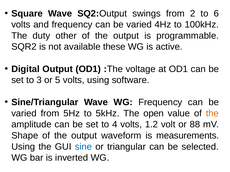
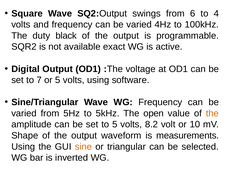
2: 2 -> 6
6: 6 -> 4
other: other -> black
these: these -> exact
3: 3 -> 7
to 4: 4 -> 5
1.2: 1.2 -> 8.2
88: 88 -> 10
sine colour: blue -> orange
